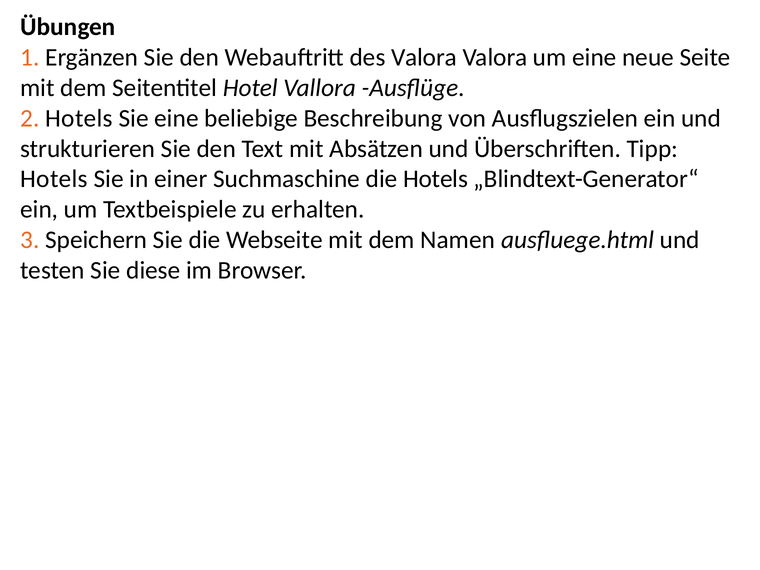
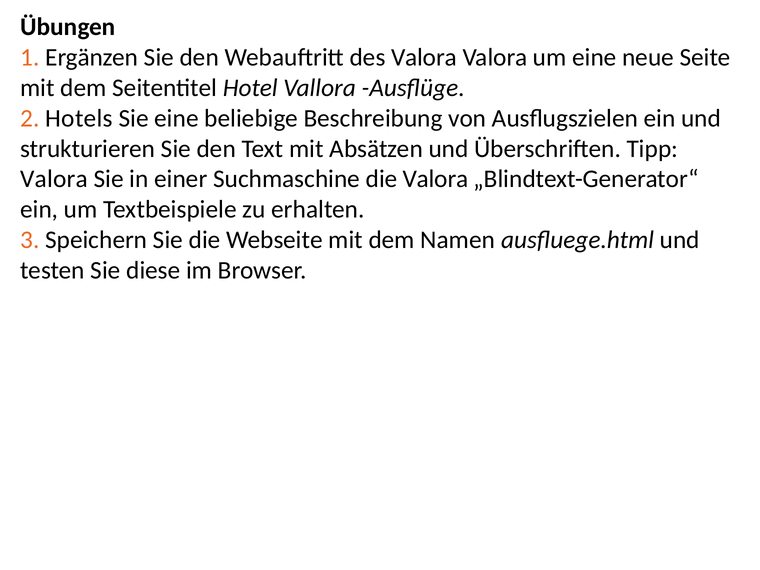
Hotels at (54, 179): Hotels -> Valora
die Hotels: Hotels -> Valora
